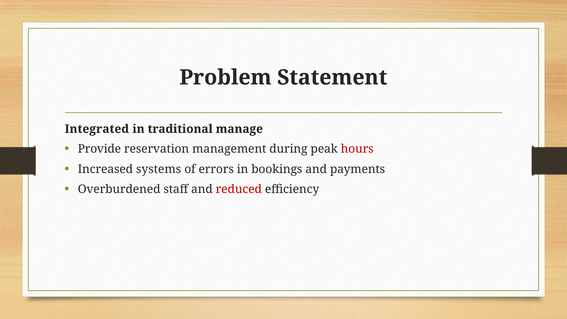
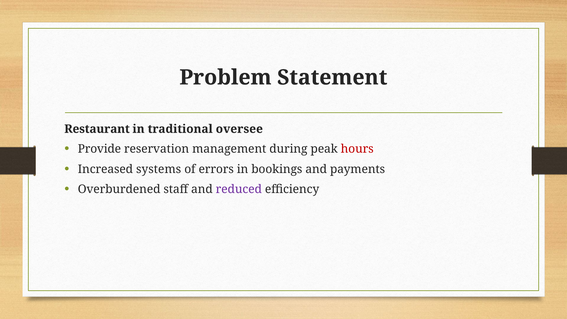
Integrated: Integrated -> Restaurant
manage: manage -> oversee
reduced colour: red -> purple
